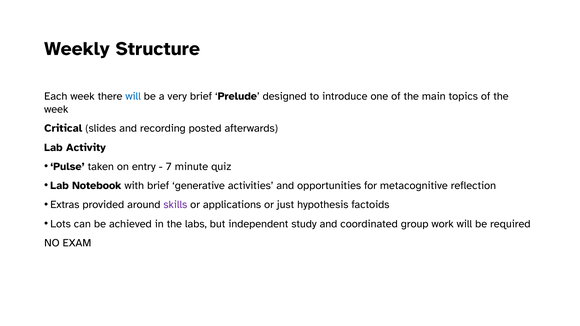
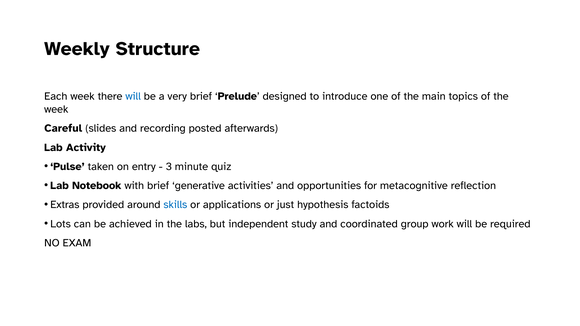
Critical: Critical -> Careful
7: 7 -> 3
skills colour: purple -> blue
